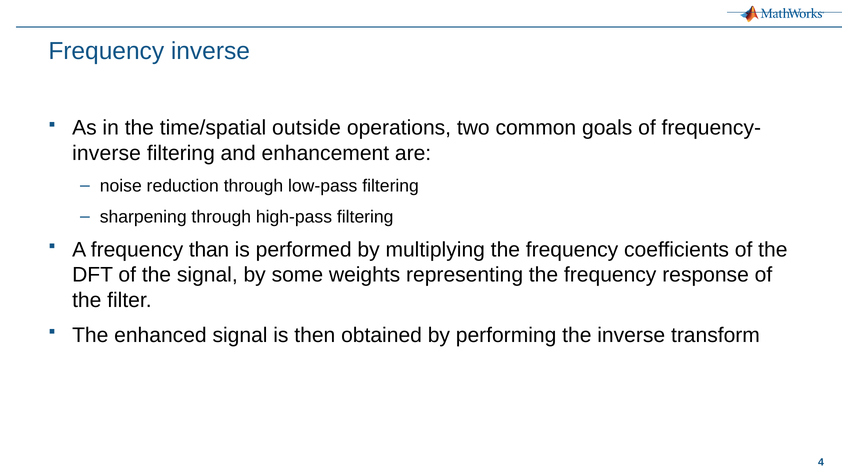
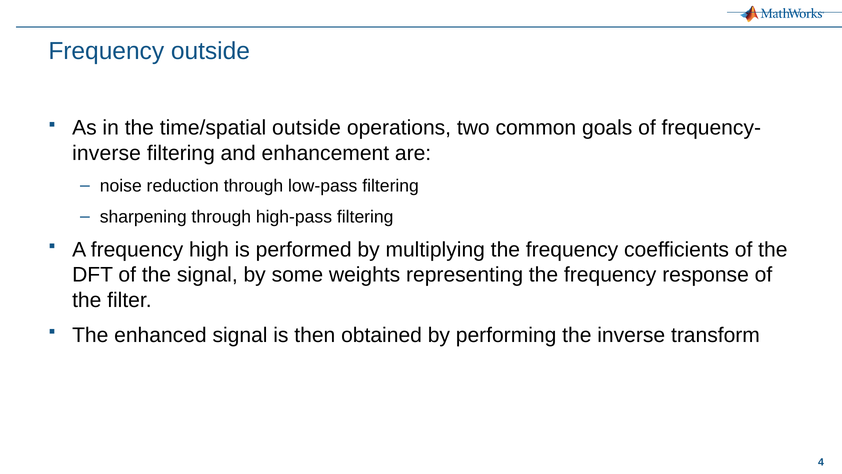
Frequency inverse: inverse -> outside
than: than -> high
